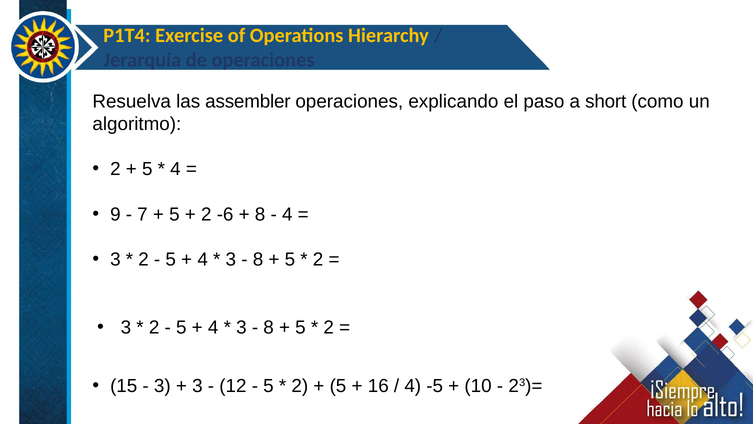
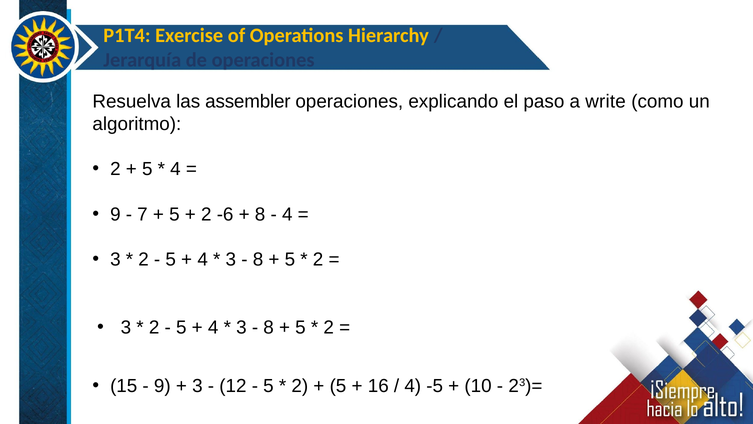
short: short -> write
3 at (162, 385): 3 -> 9
